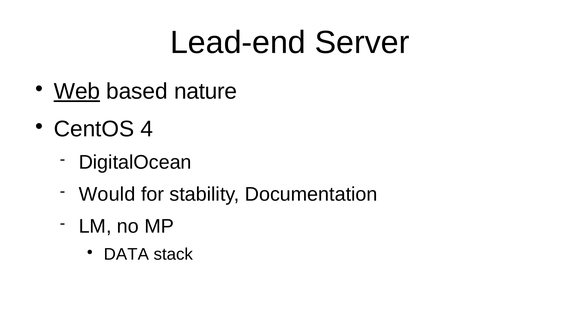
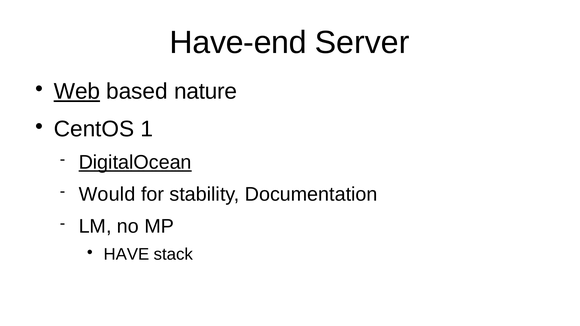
Lead-end: Lead-end -> Have-end
4: 4 -> 1
DigitalOcean underline: none -> present
DATA: DATA -> HAVE
